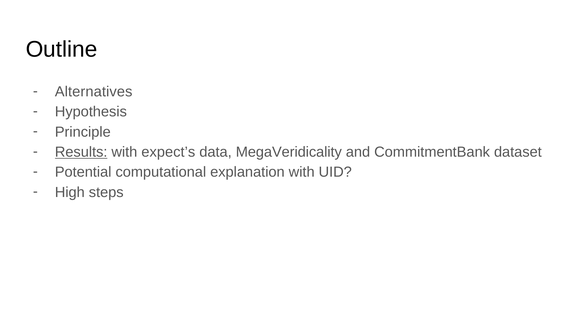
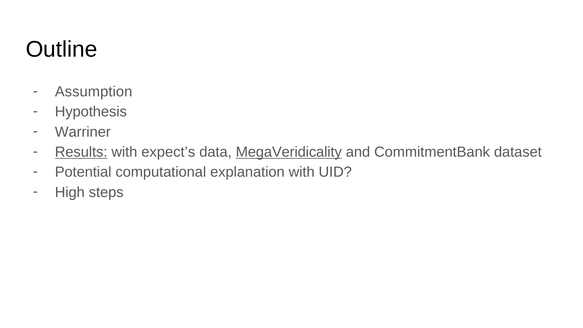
Alternatives: Alternatives -> Assumption
Principle: Principle -> Warriner
MegaVeridicality underline: none -> present
